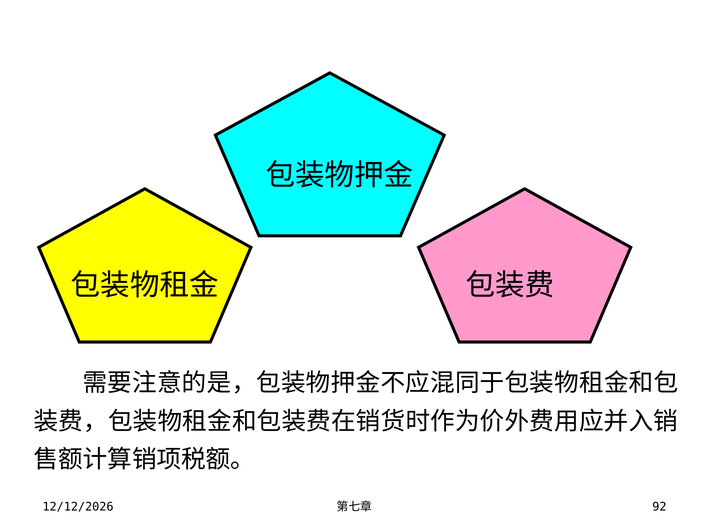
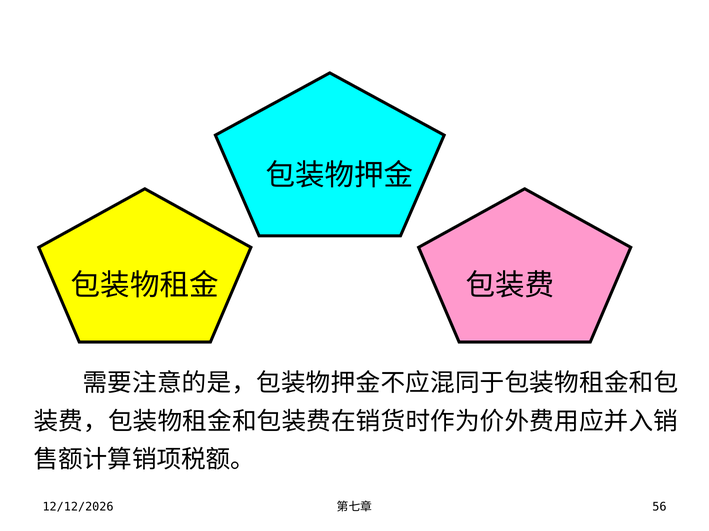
92: 92 -> 56
